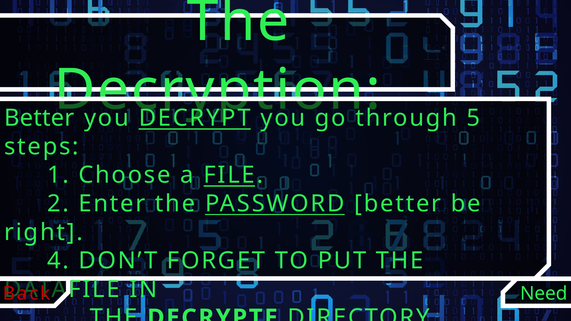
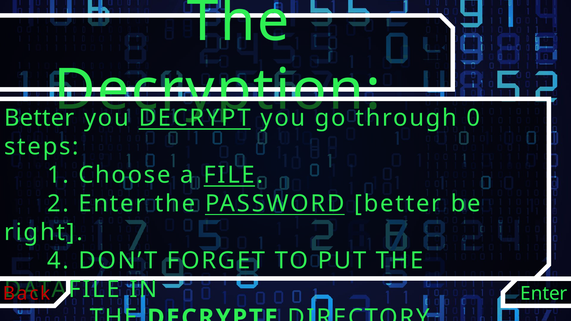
5: 5 -> 0
Need at (544, 294): Need -> Enter
